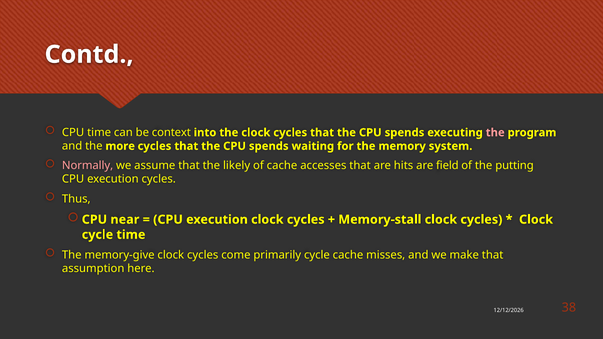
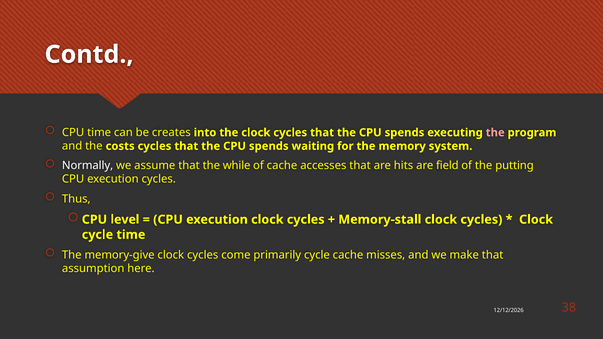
context: context -> creates
more: more -> costs
Normally colour: pink -> white
likely: likely -> while
near: near -> level
